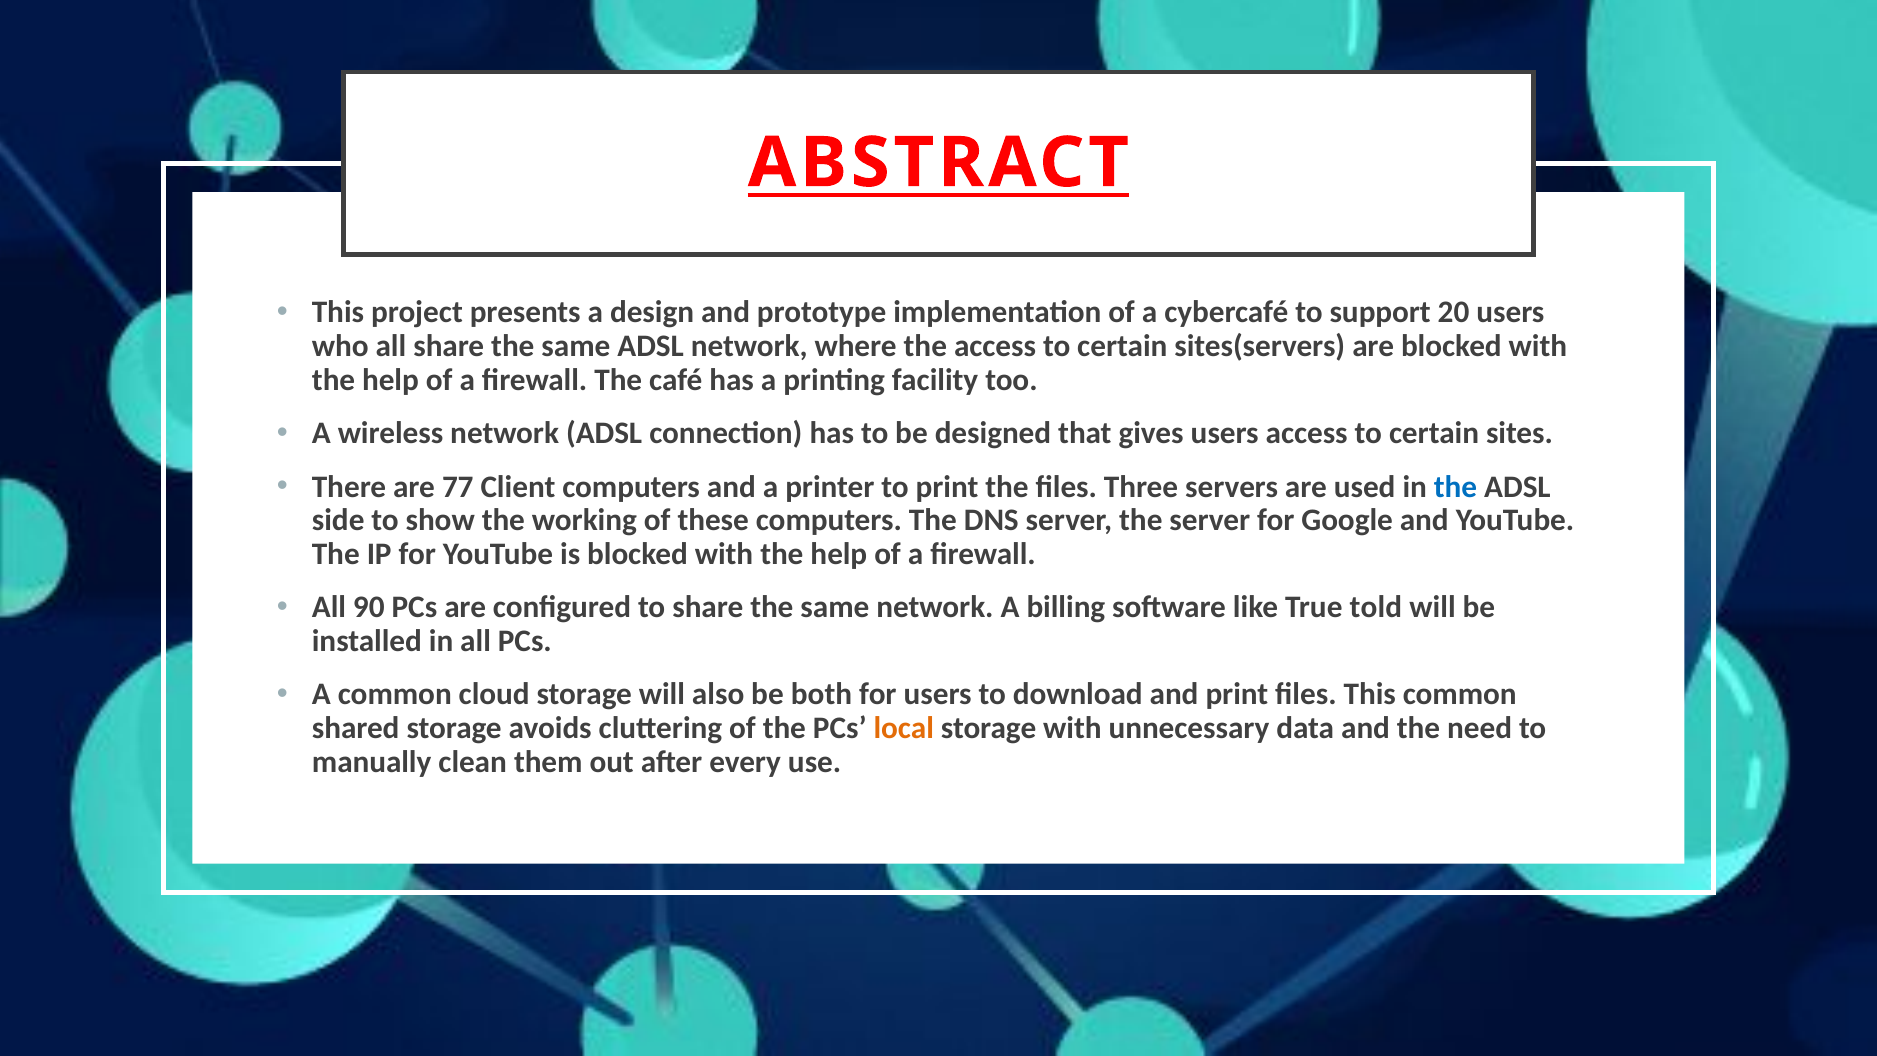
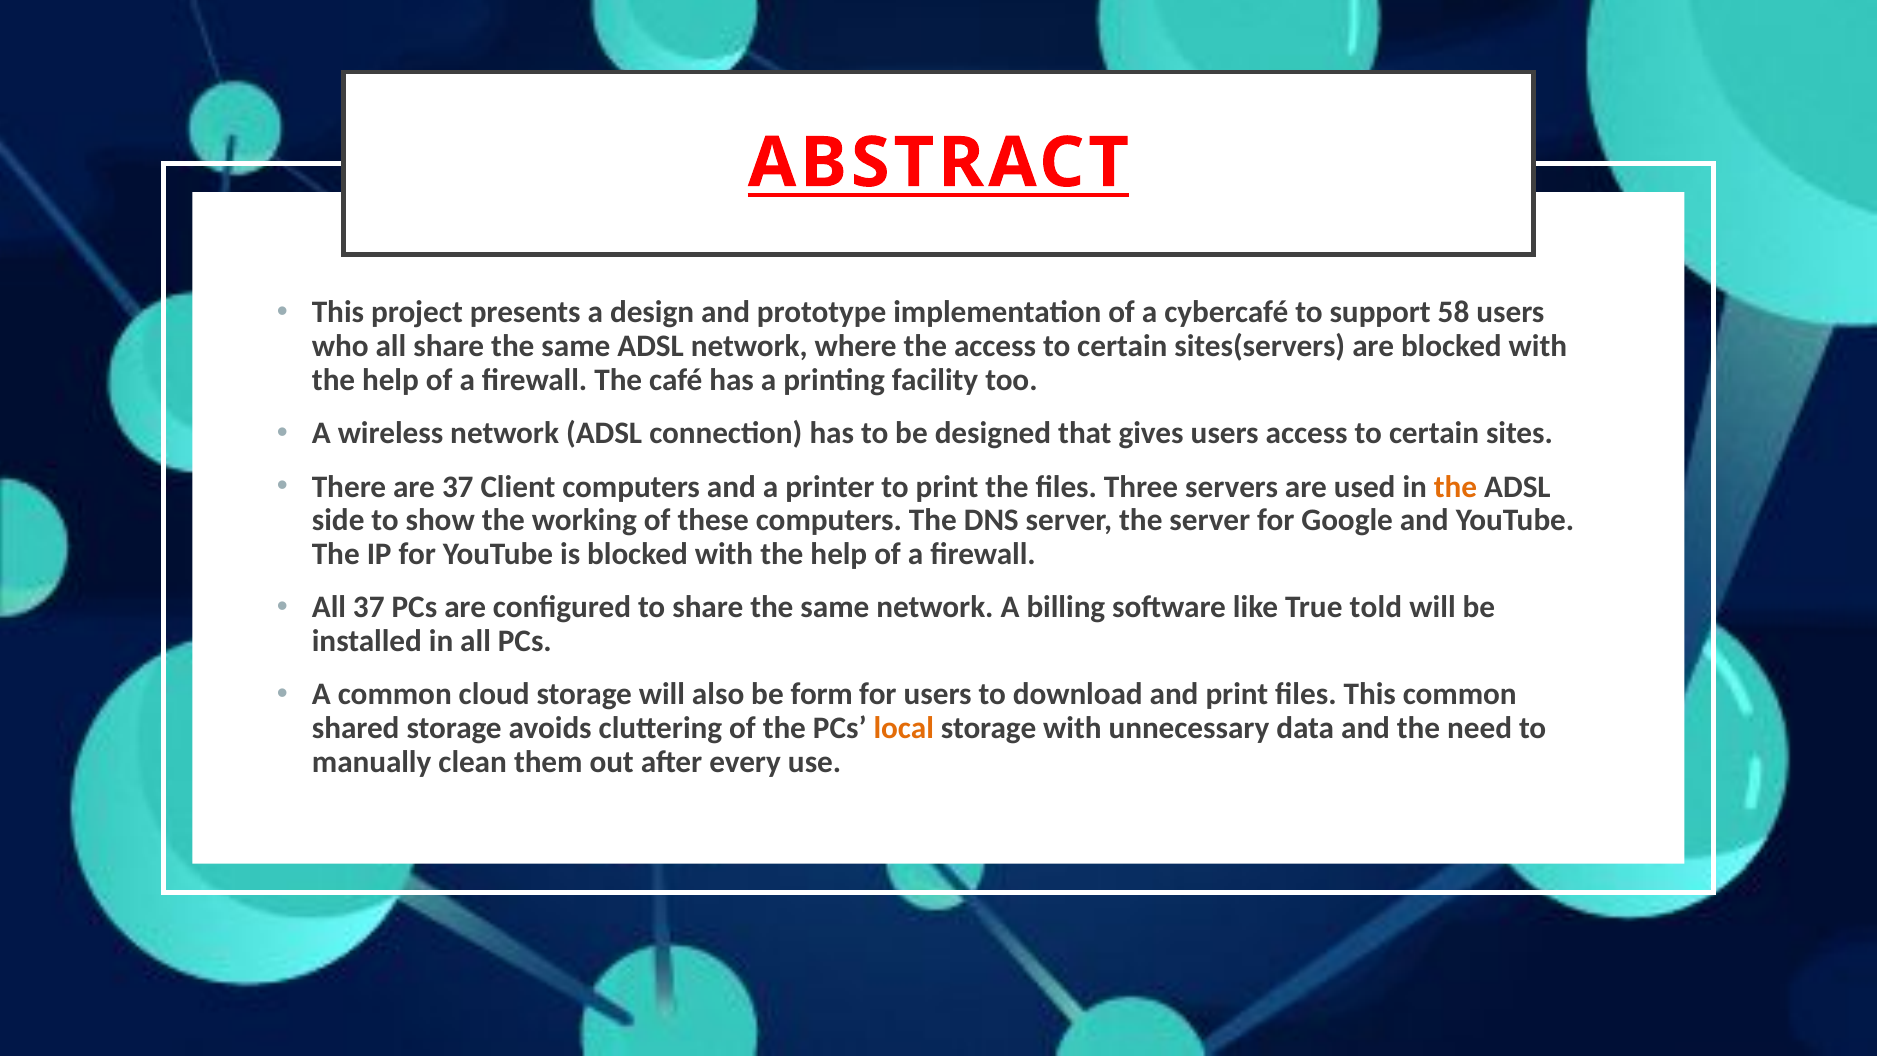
20: 20 -> 58
are 77: 77 -> 37
the at (1456, 487) colour: blue -> orange
All 90: 90 -> 37
both: both -> form
